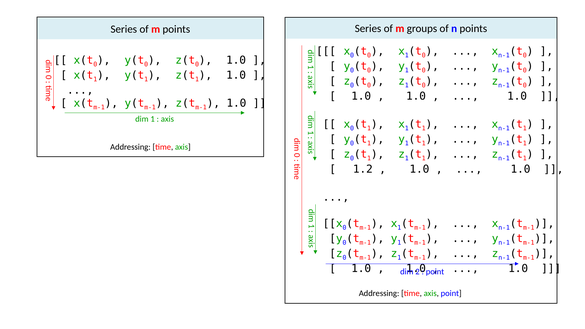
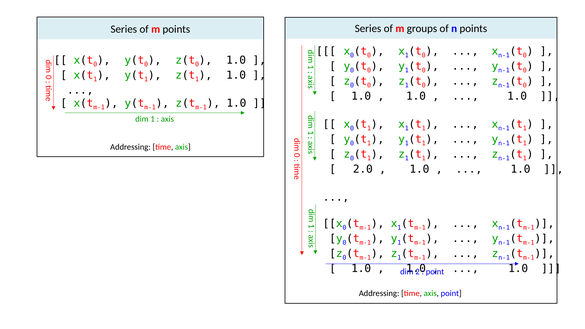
1.2: 1.2 -> 2.0
